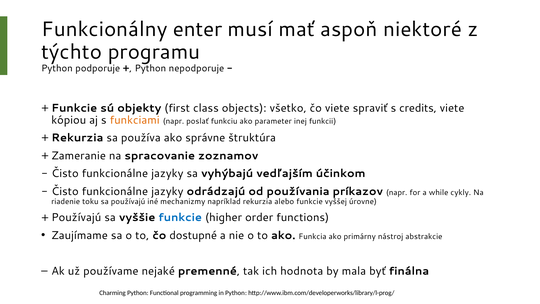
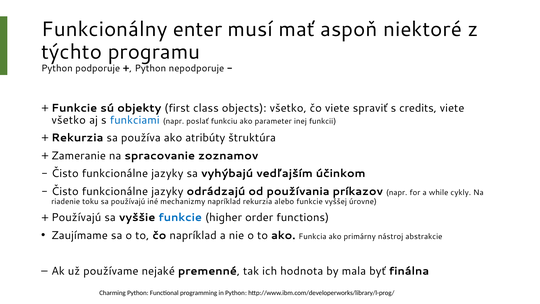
kópiou at (69, 120): kópiou -> všetko
funkciami colour: orange -> blue
správne: správne -> atribúty
čo dostupné: dostupné -> napríklad
